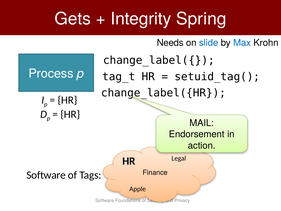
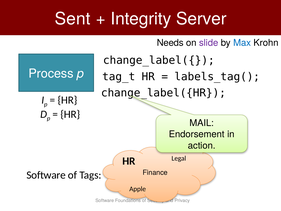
Gets: Gets -> Sent
Spring: Spring -> Server
slide colour: blue -> purple
setuid_tag(: setuid_tag( -> labels_tag(
